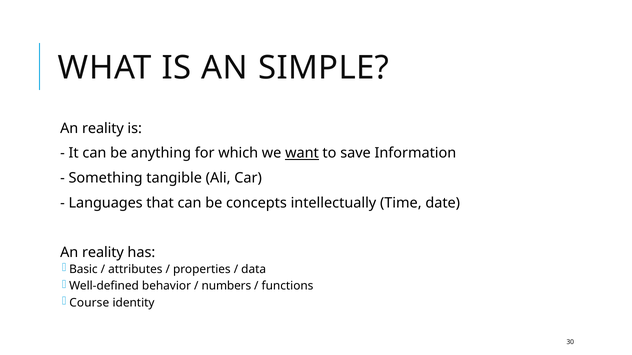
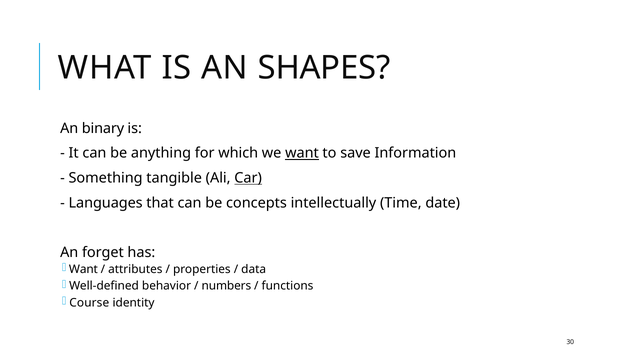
SIMPLE: SIMPLE -> SHAPES
reality at (103, 129): reality -> binary
Car underline: none -> present
reality at (103, 253): reality -> forget
Basic at (83, 270): Basic -> Want
